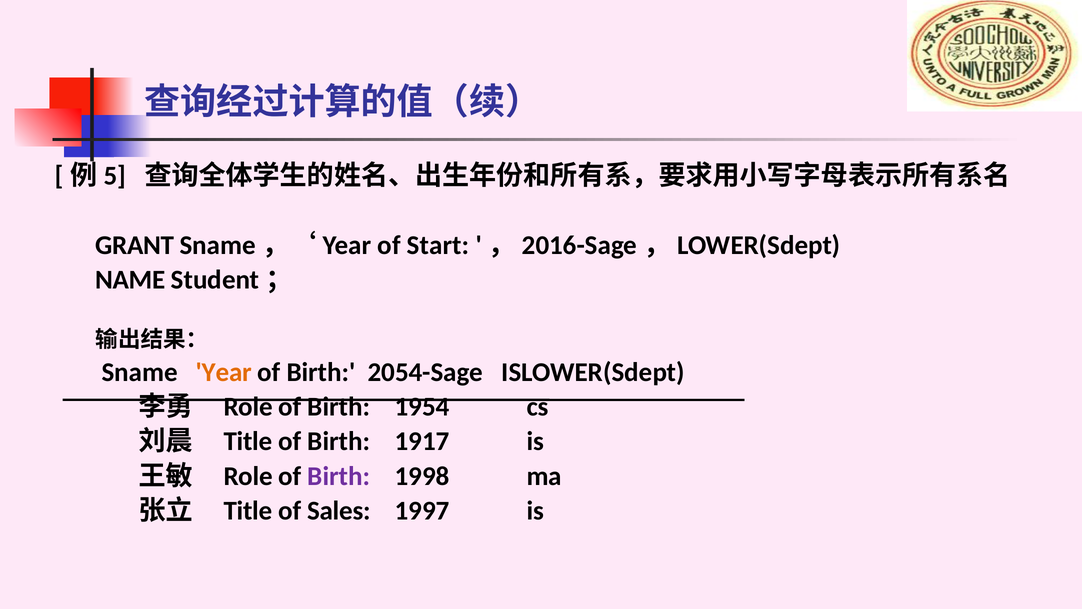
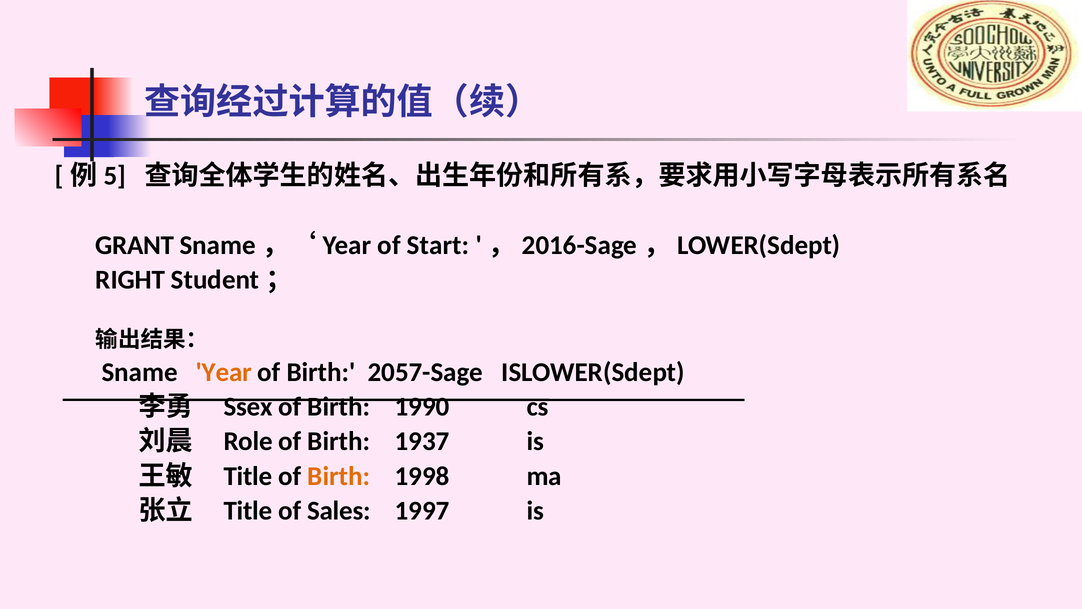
NAME: NAME -> RIGHT
2054-Sage: 2054-Sage -> 2057-Sage
Role at (248, 407): Role -> Ssex
1954: 1954 -> 1990
Title at (248, 441): Title -> Role
1917: 1917 -> 1937
Role at (248, 476): Role -> Title
Birth at (339, 476) colour: purple -> orange
